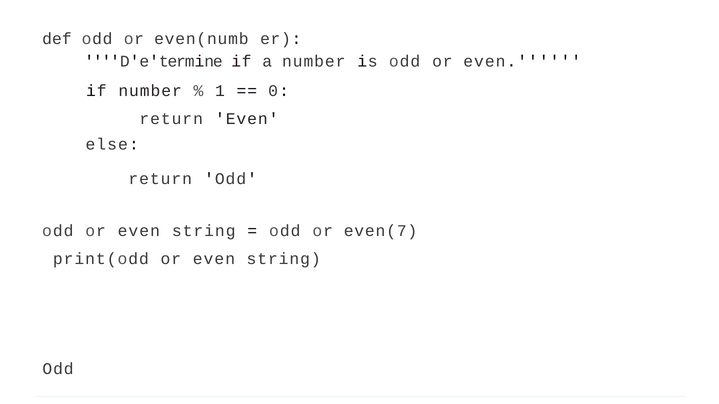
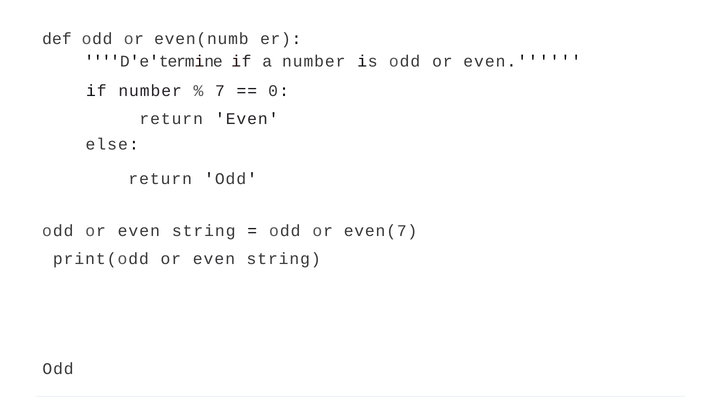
1: 1 -> 7
